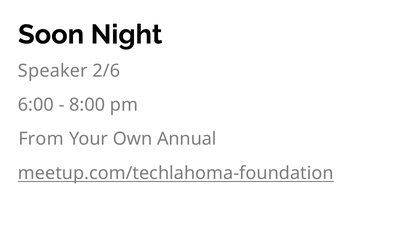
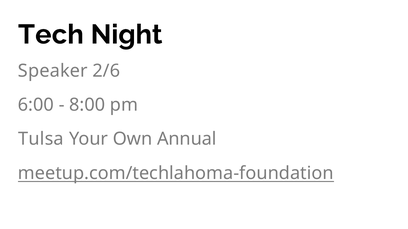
Soon: Soon -> Tech
From: From -> Tulsa
